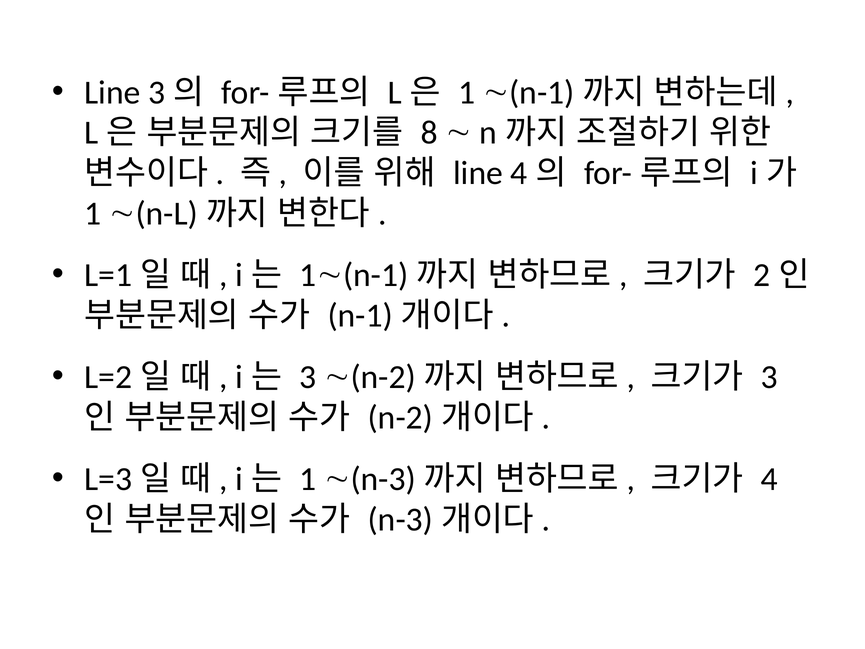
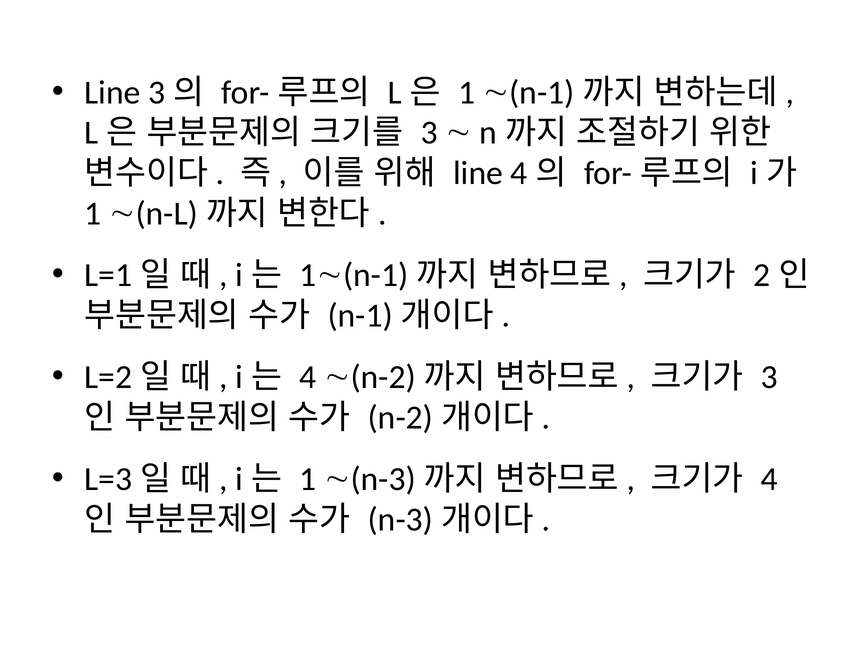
8 at (429, 133): 8 -> 3
3 at (308, 377): 3 -> 4
